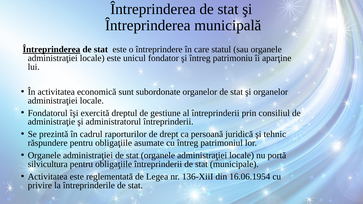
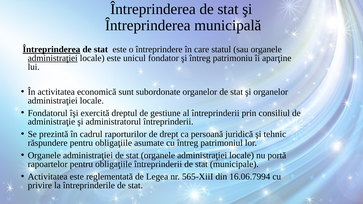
administraţiei at (53, 58) underline: none -> present
silvicultura: silvicultura -> rapoartelor
136-XiiI: 136-XiiI -> 565-XiiI
16.06.1954: 16.06.1954 -> 16.06.7994
